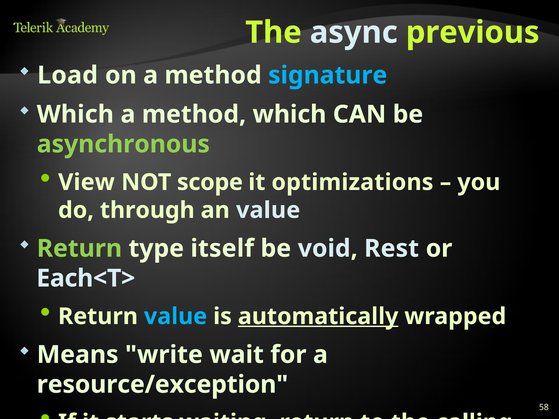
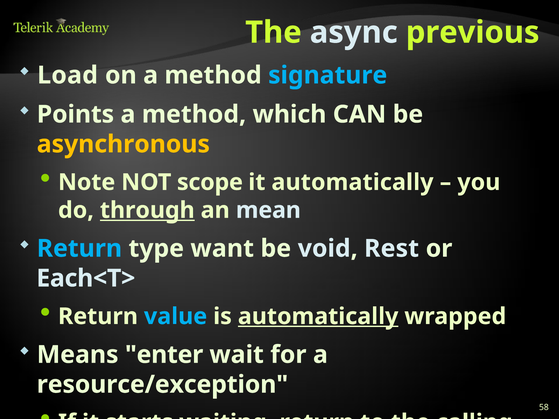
Which at (75, 114): Which -> Points
asynchronous colour: light green -> yellow
View: View -> Note
it optimizations: optimizations -> automatically
through underline: none -> present
an value: value -> mean
Return at (79, 249) colour: light green -> light blue
itself: itself -> want
write: write -> enter
